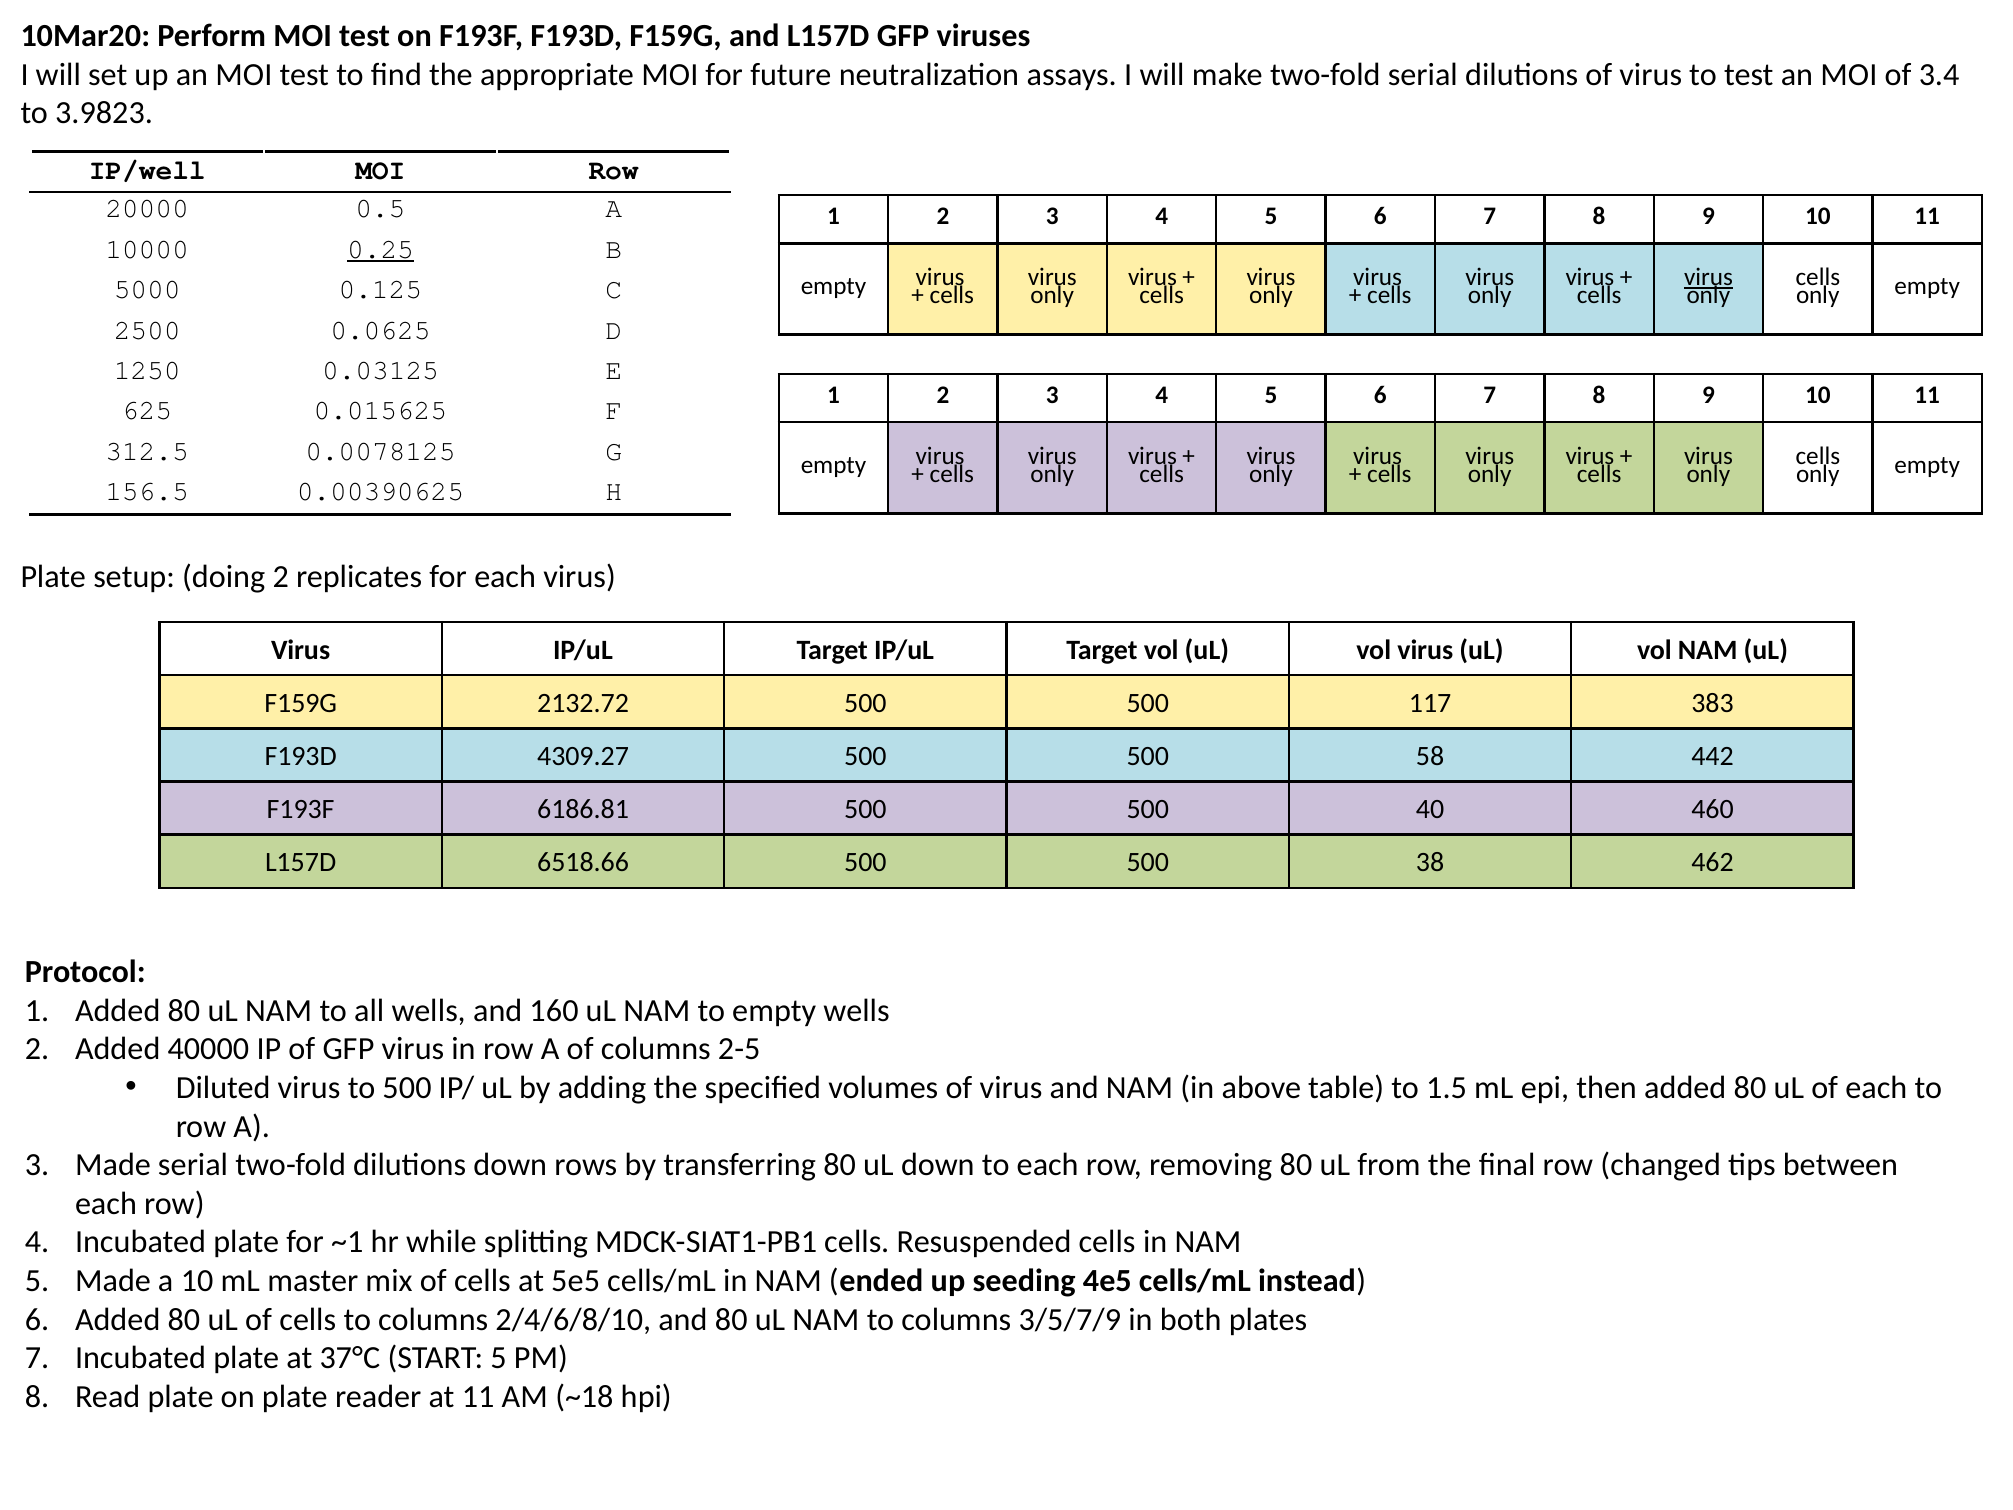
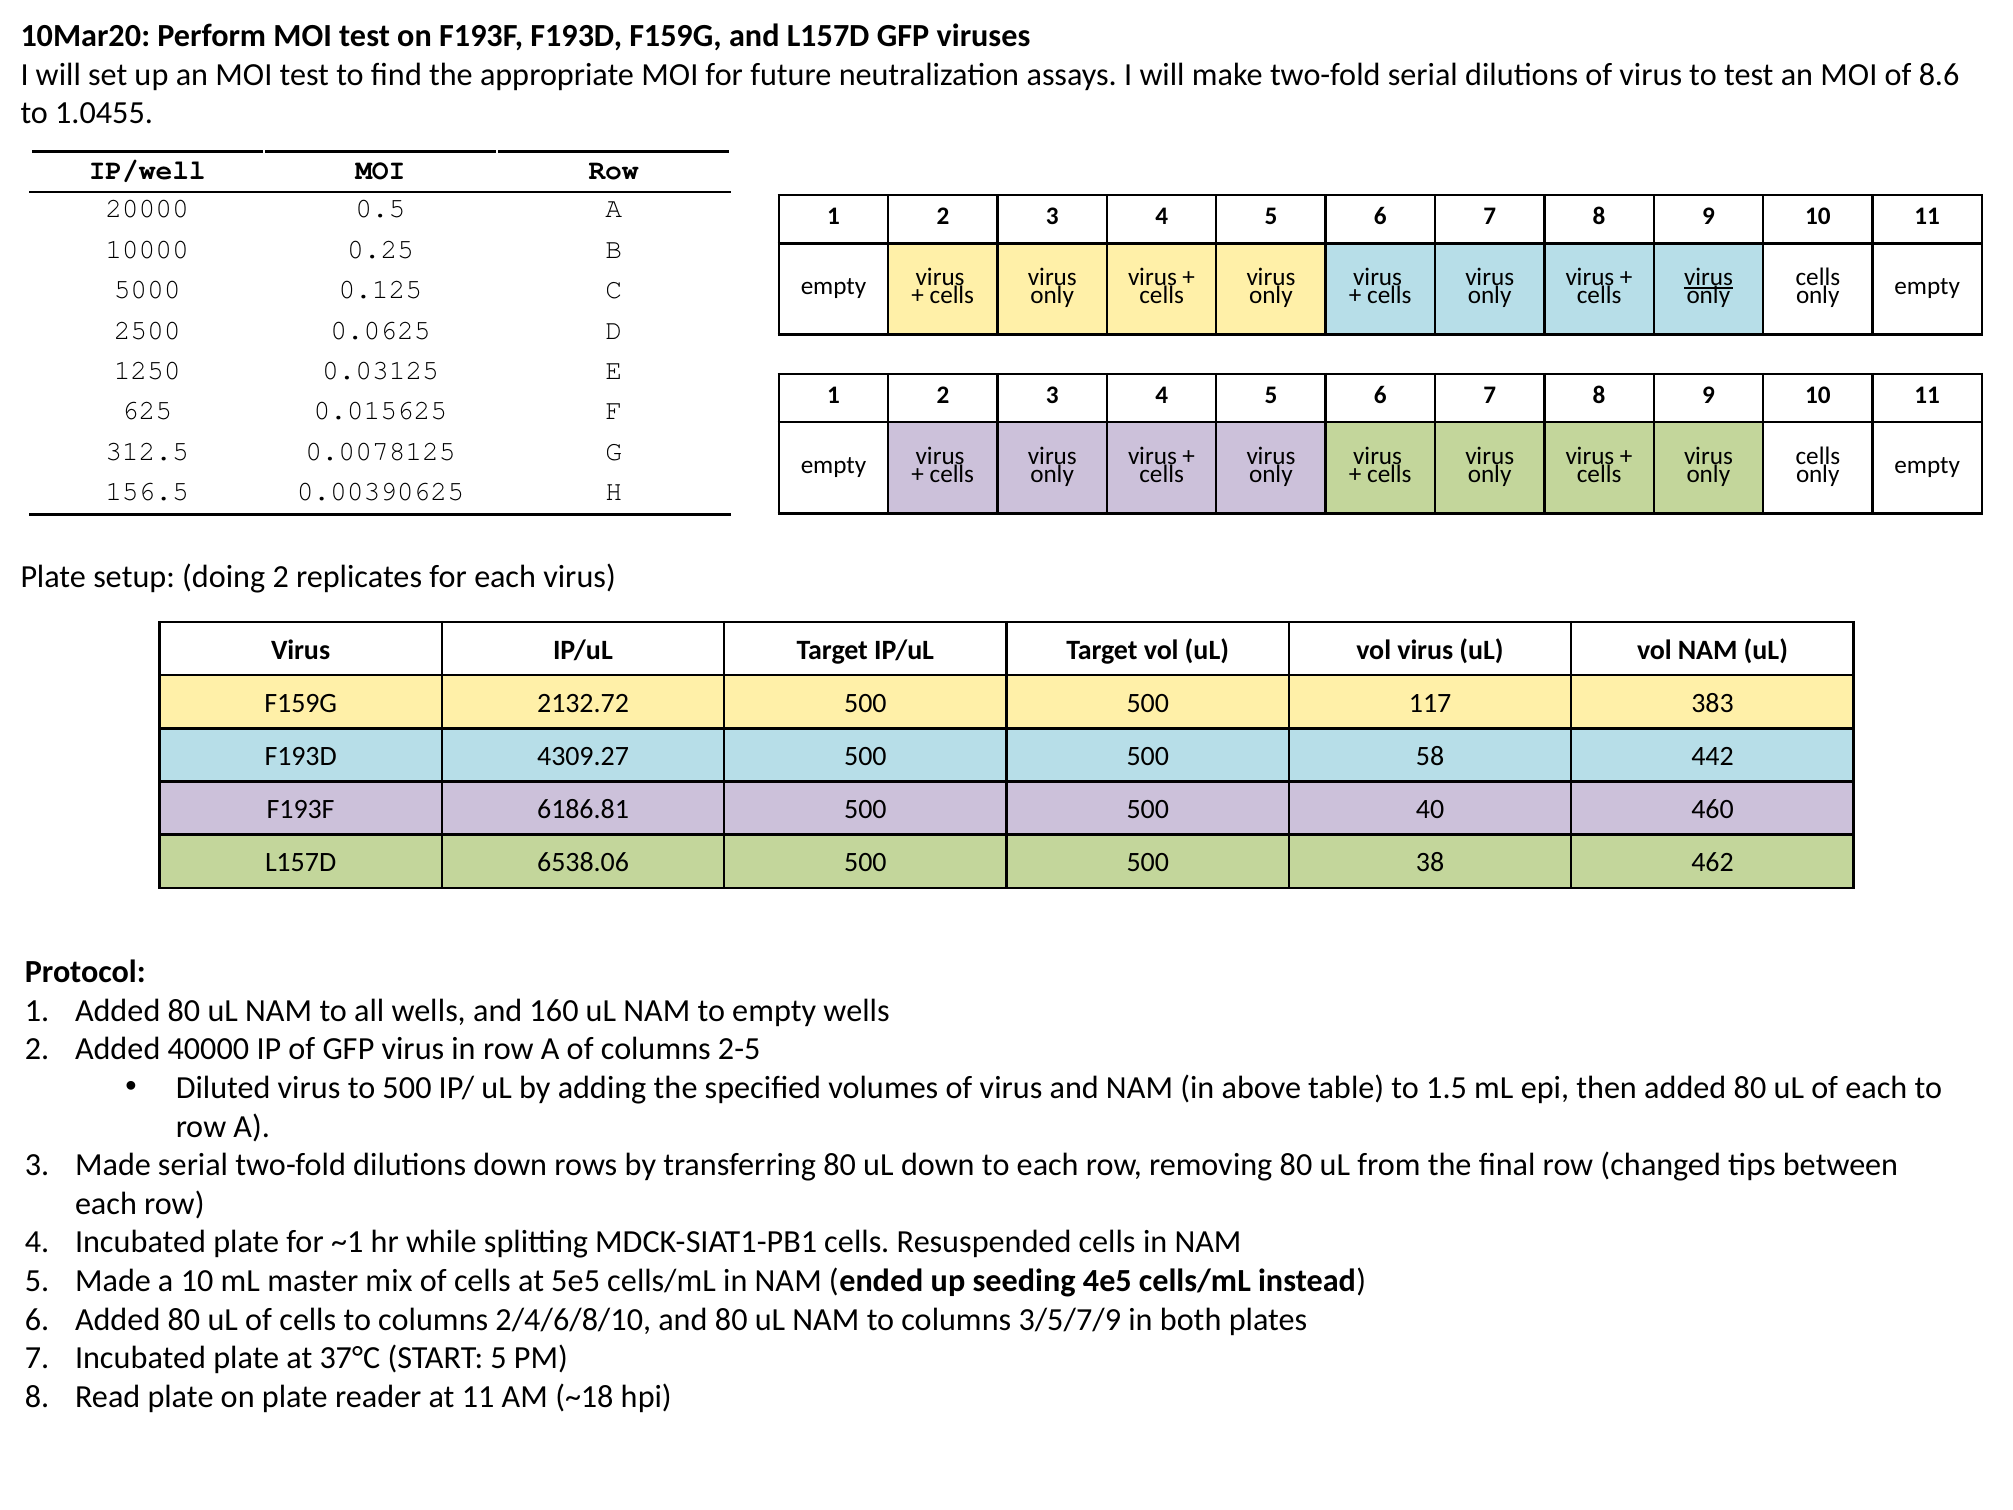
3.4: 3.4 -> 8.6
3.9823: 3.9823 -> 1.0455
0.25 underline: present -> none
6518.66: 6518.66 -> 6538.06
